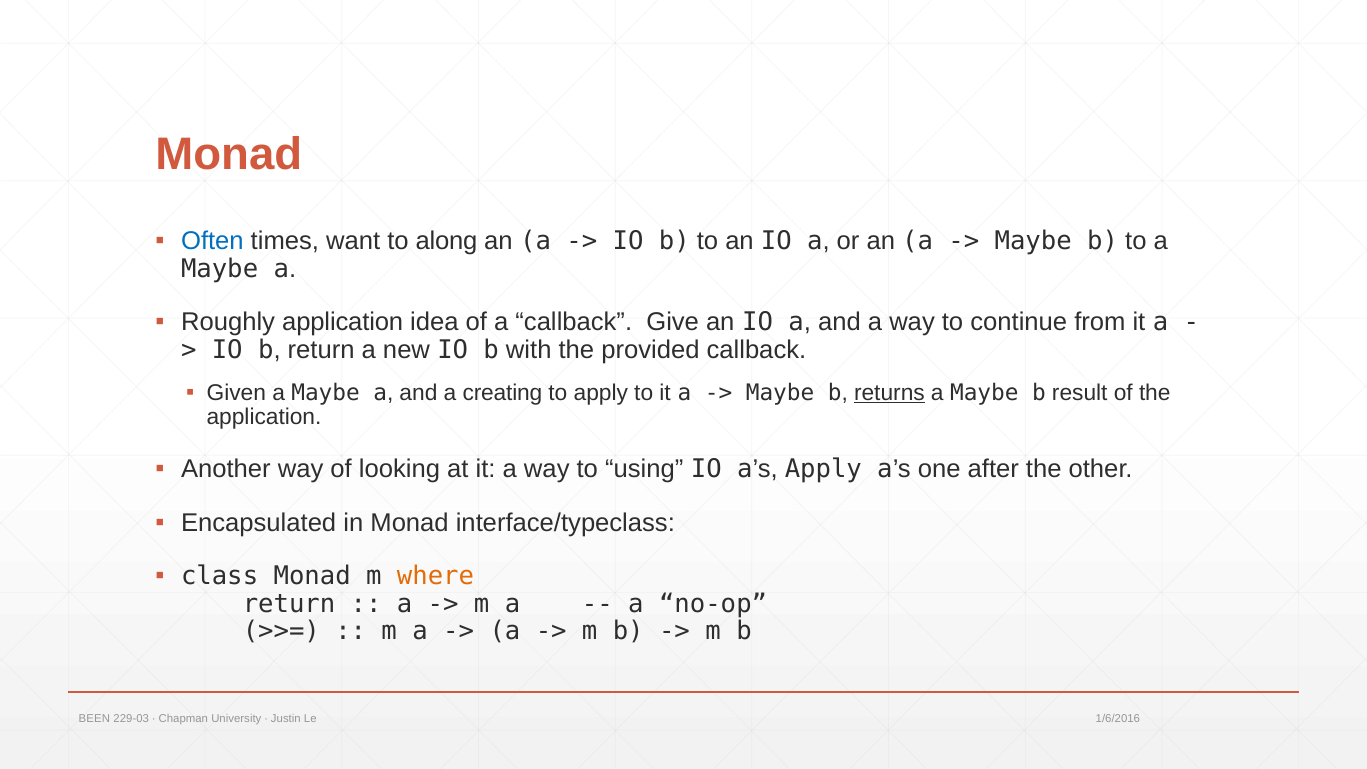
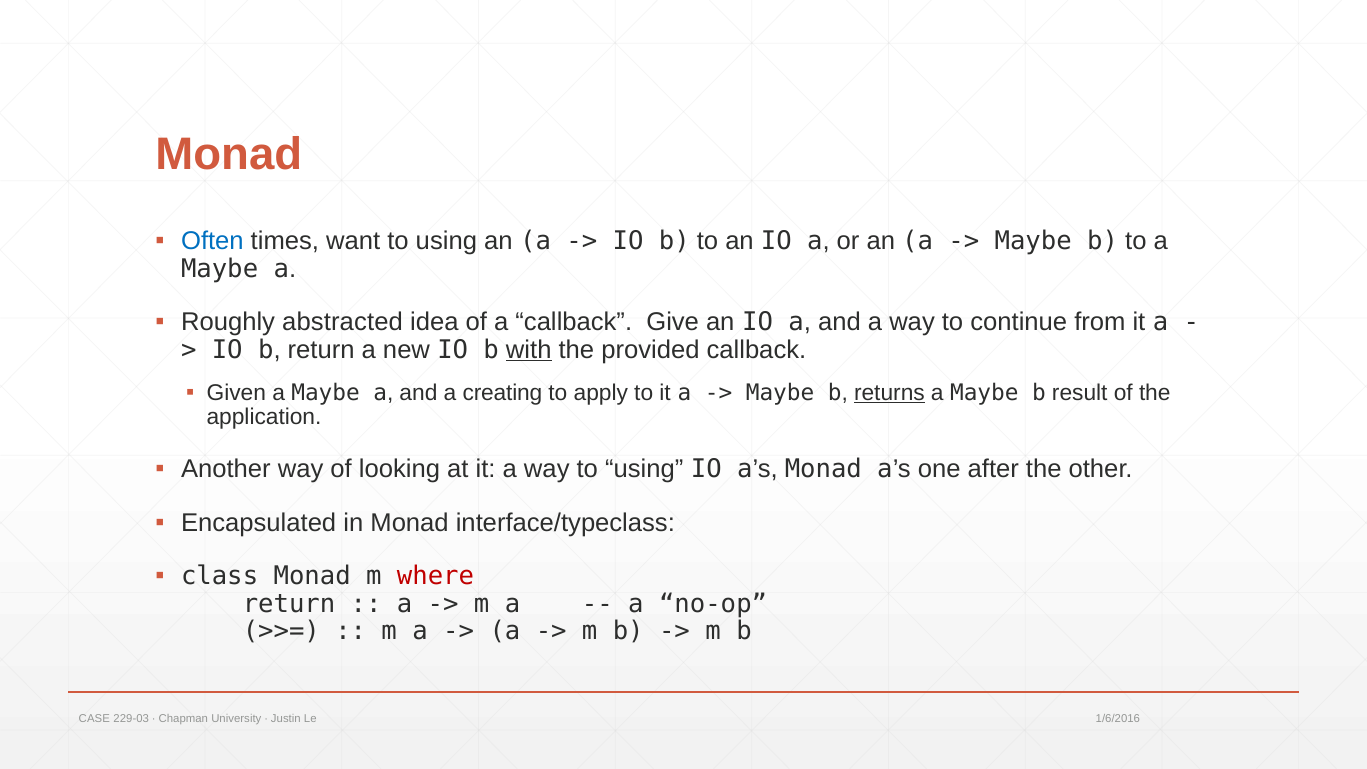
want to along: along -> using
Roughly application: application -> abstracted
with underline: none -> present
a’s Apply: Apply -> Monad
where colour: orange -> red
BEEN: BEEN -> CASE
